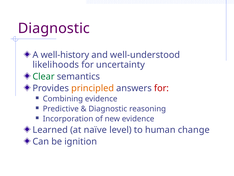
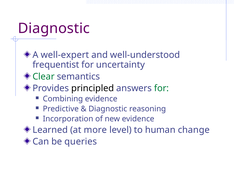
well-history: well-history -> well-expert
likelihoods: likelihoods -> frequentist
principled colour: orange -> black
for at (161, 88) colour: red -> green
naïve: naïve -> more
ignition: ignition -> queries
